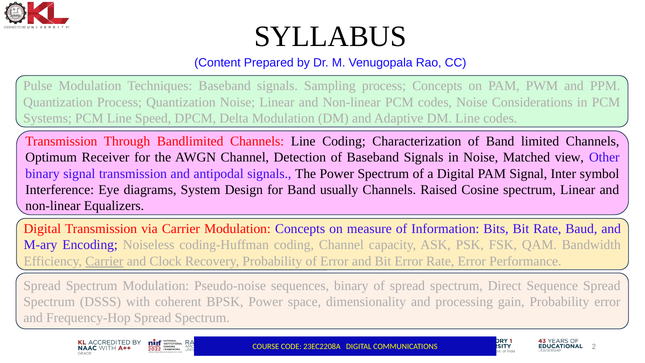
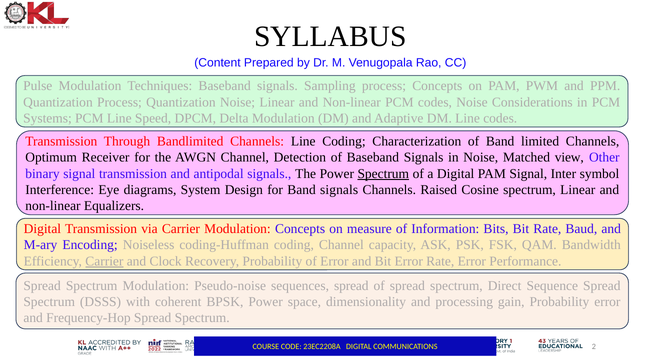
Spectrum at (383, 174) underline: none -> present
Band usually: usually -> signals
sequences binary: binary -> spread
